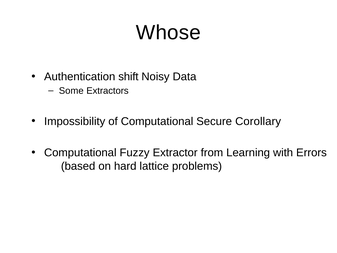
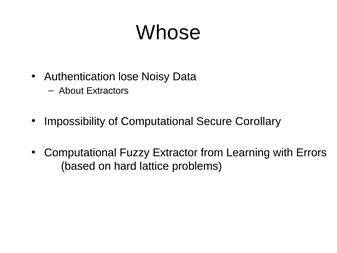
shift: shift -> lose
Some: Some -> About
